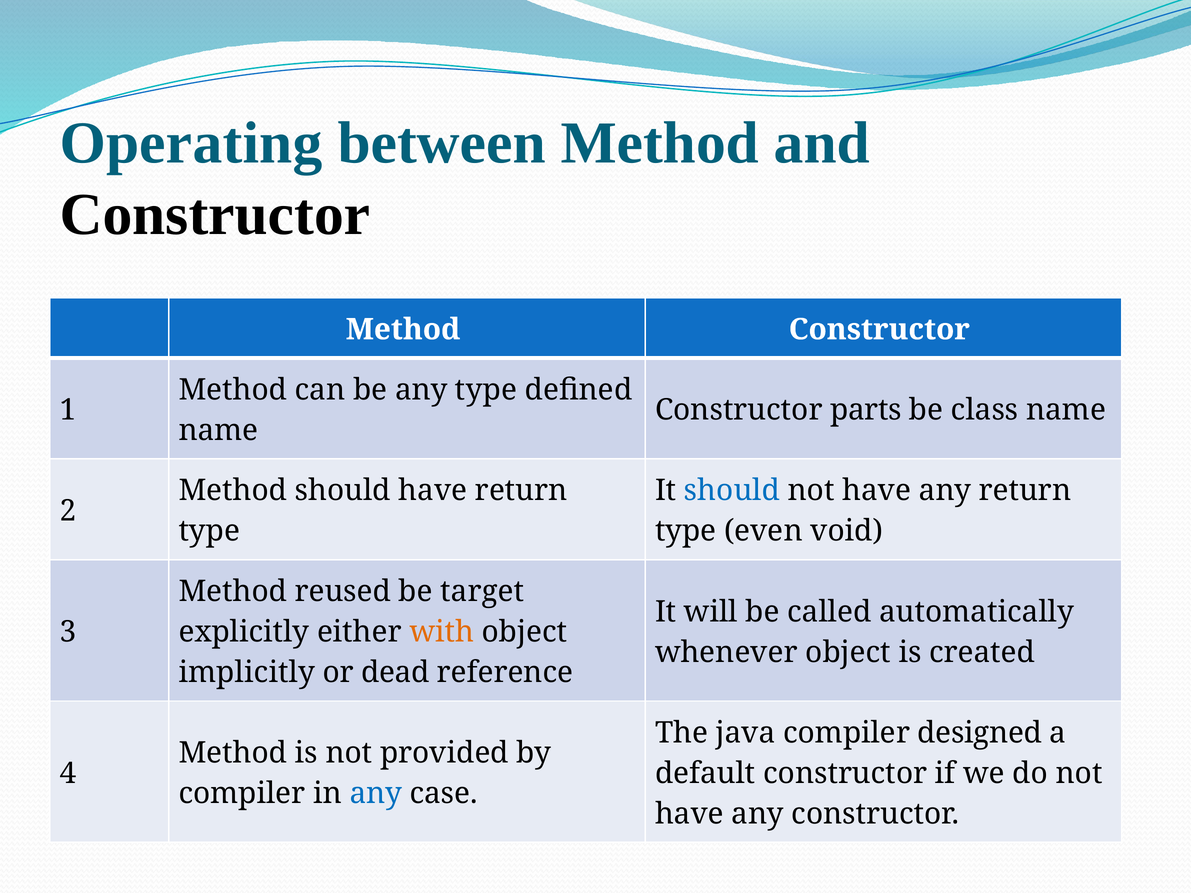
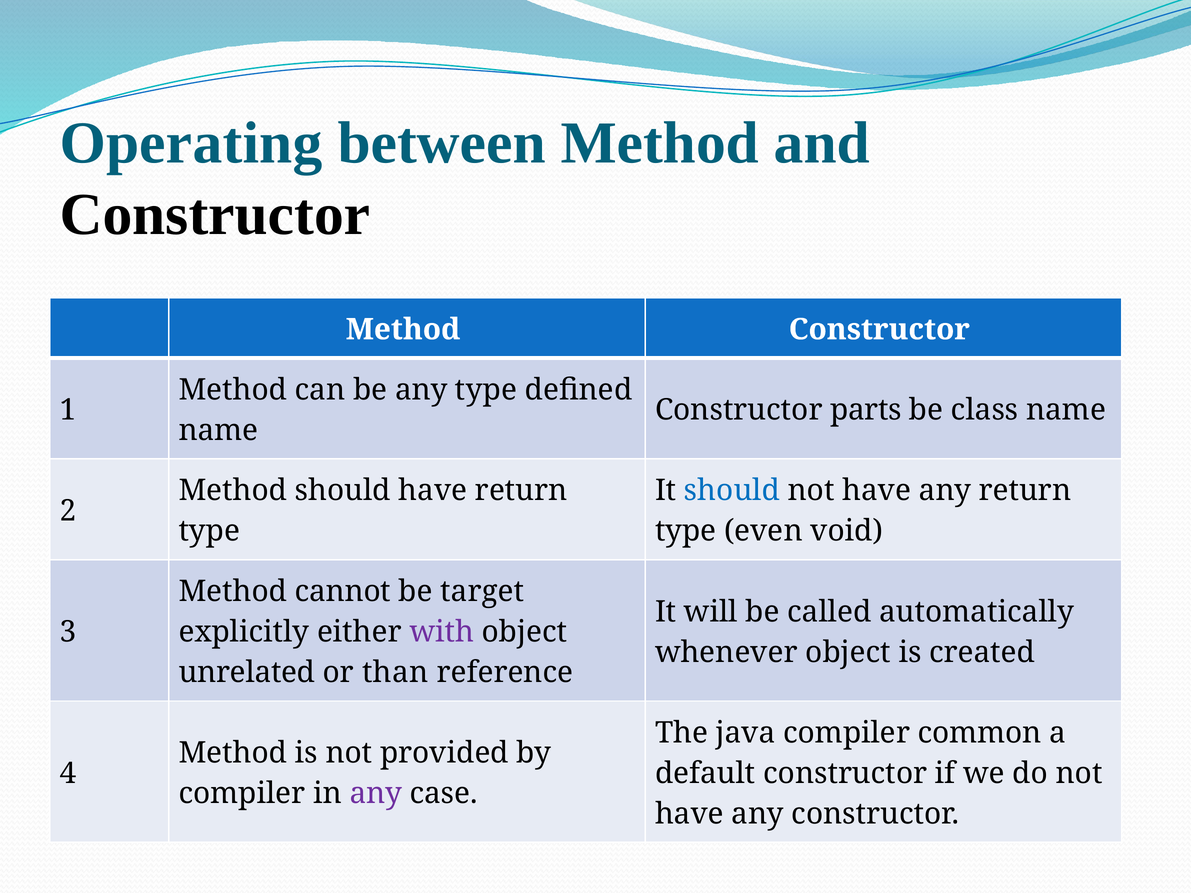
reused: reused -> cannot
with colour: orange -> purple
implicitly: implicitly -> unrelated
dead: dead -> than
designed: designed -> common
any at (376, 794) colour: blue -> purple
